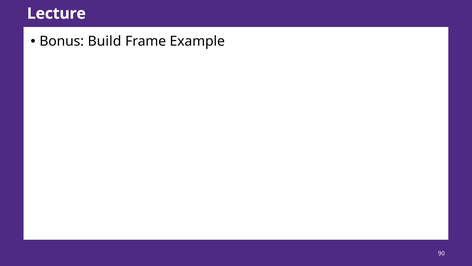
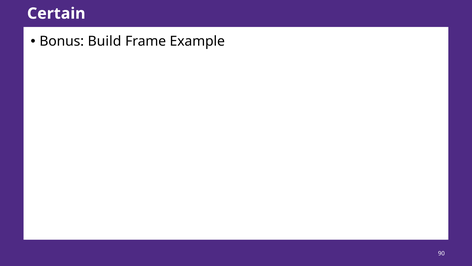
Lecture: Lecture -> Certain
